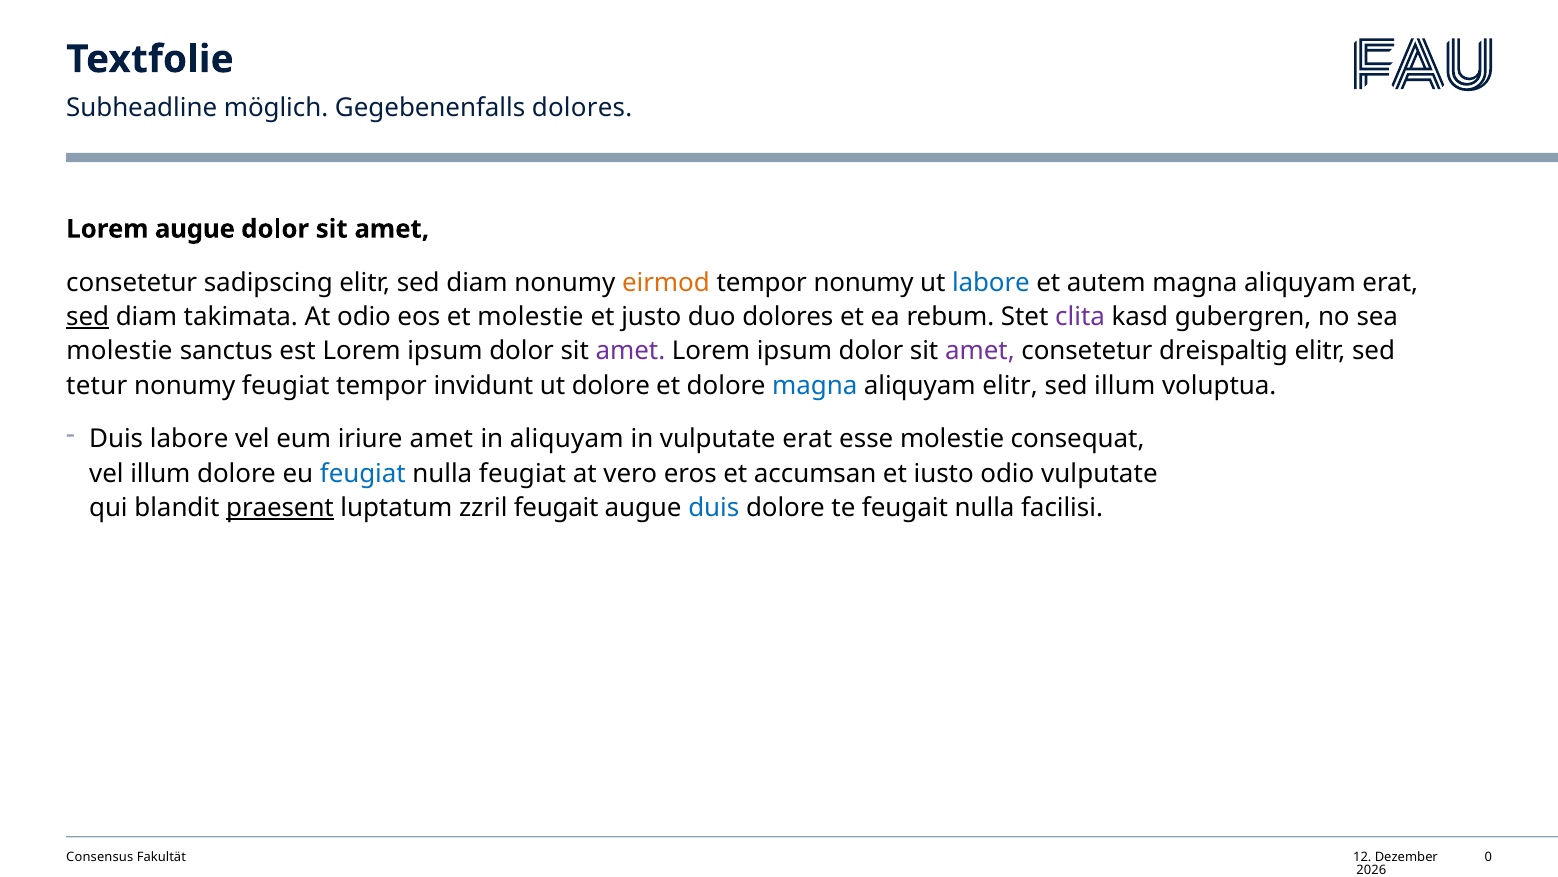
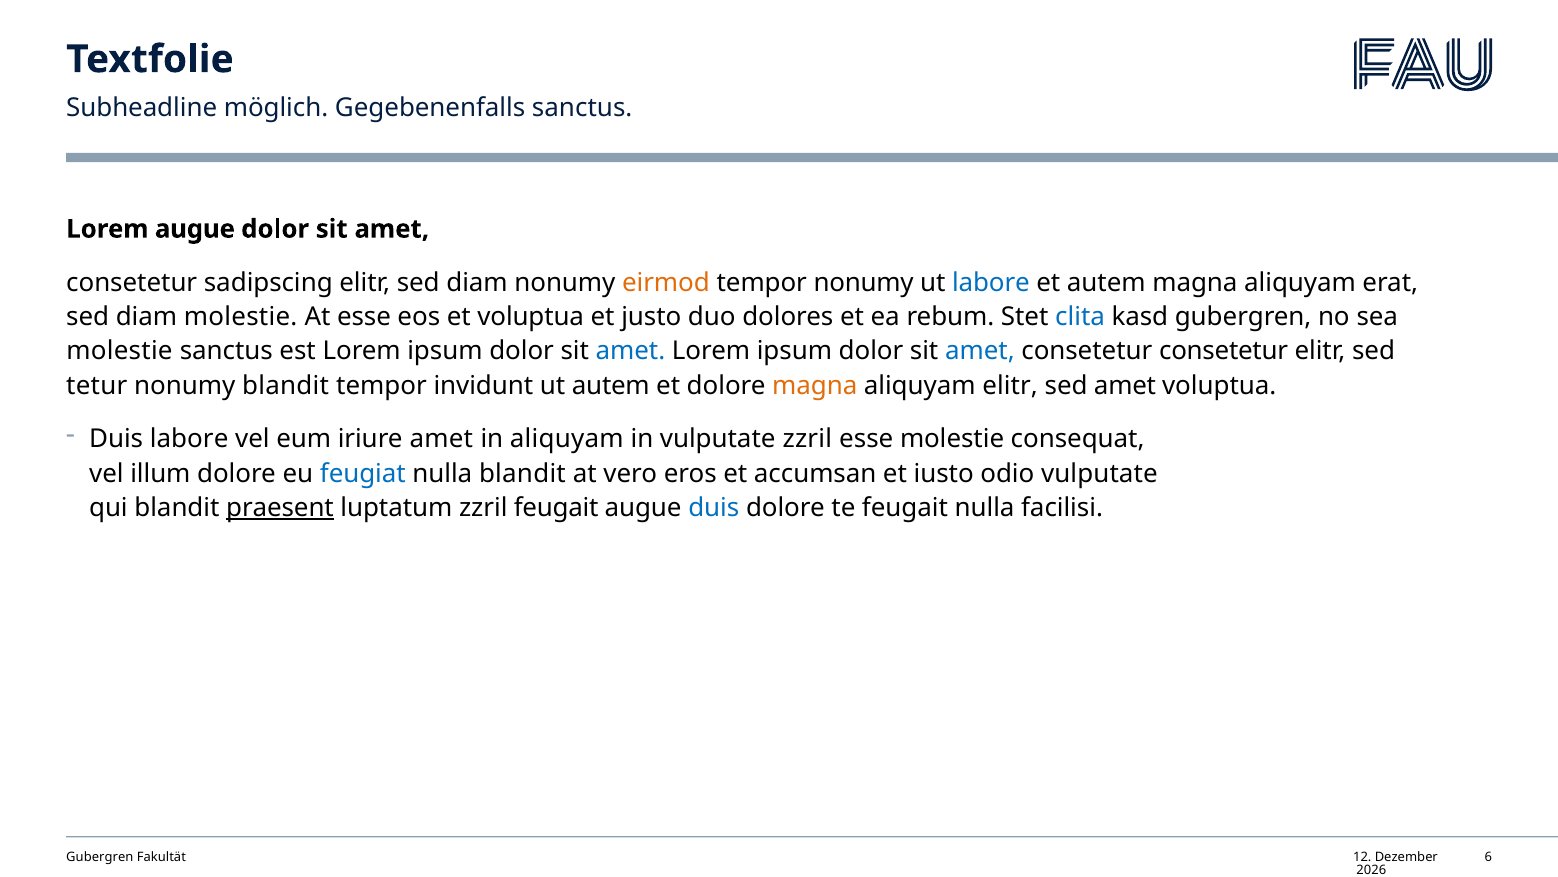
Gegebenenfalls dolores: dolores -> sanctus
sed at (88, 317) underline: present -> none
diam takimata: takimata -> molestie
At odio: odio -> esse
et molestie: molestie -> voluptua
clita colour: purple -> blue
amet at (630, 351) colour: purple -> blue
amet at (980, 351) colour: purple -> blue
consetetur dreispaltig: dreispaltig -> consetetur
nonumy feugiat: feugiat -> blandit
ut dolore: dolore -> autem
magna at (815, 385) colour: blue -> orange
sed illum: illum -> amet
vulputate erat: erat -> zzril
nulla feugiat: feugiat -> blandit
Consensus at (100, 857): Consensus -> Gubergren
0: 0 -> 6
